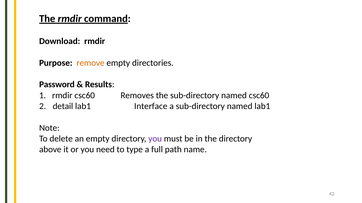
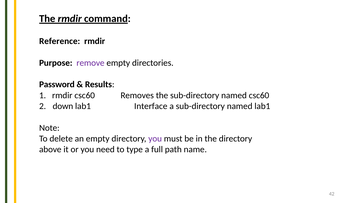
Download: Download -> Reference
remove colour: orange -> purple
detail: detail -> down
